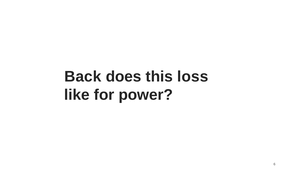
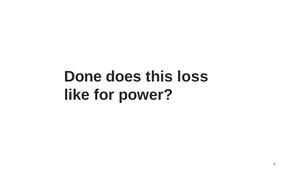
Back: Back -> Done
